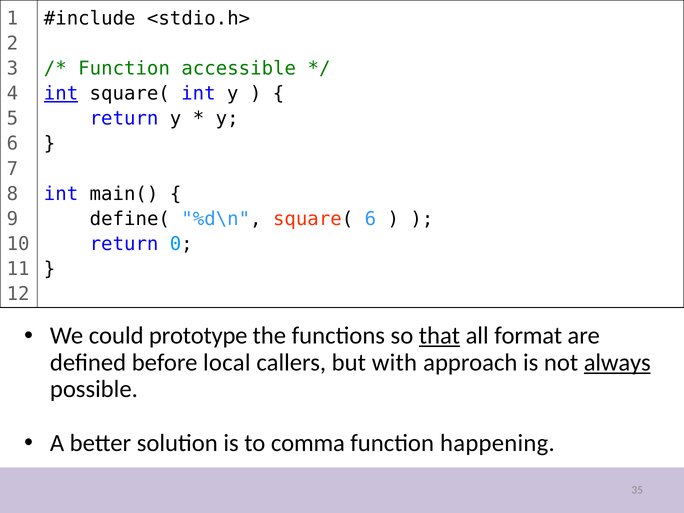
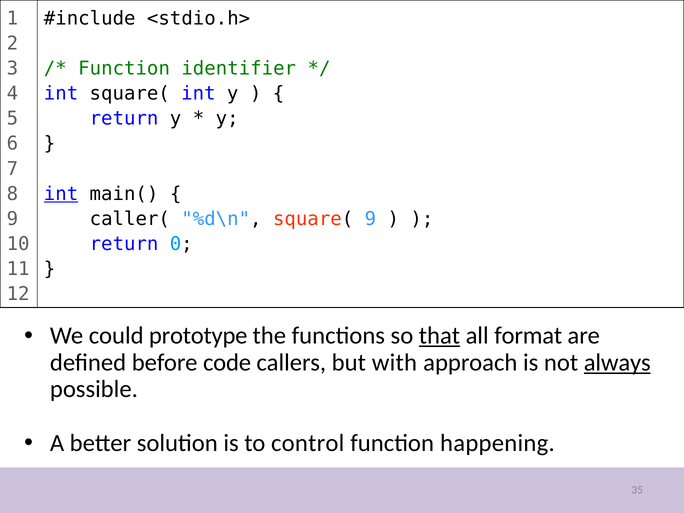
accessible: accessible -> identifier
int at (61, 94) underline: present -> none
int at (61, 194) underline: none -> present
define(: define( -> caller(
square( 6: 6 -> 9
local: local -> code
comma: comma -> control
